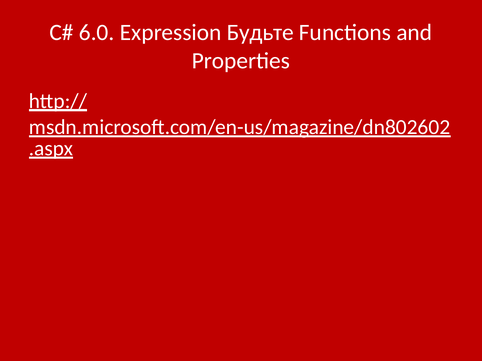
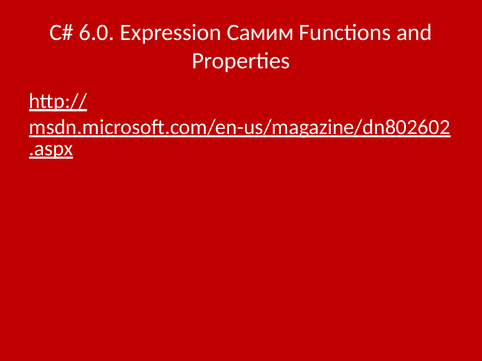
Будьте: Будьте -> Самим
